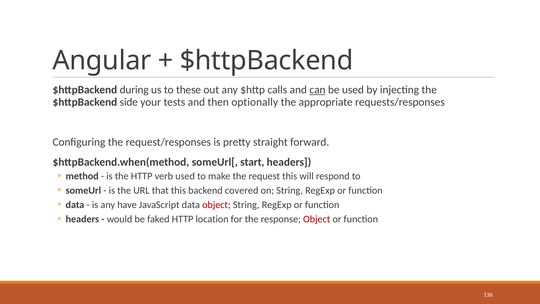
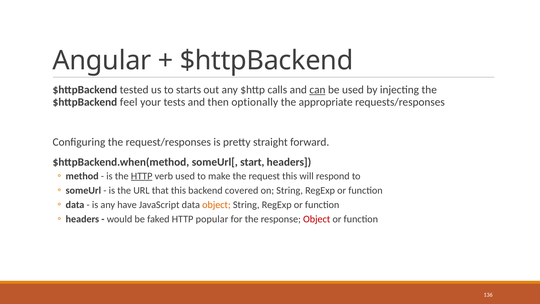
during: during -> tested
these: these -> starts
side: side -> feel
HTTP at (142, 176) underline: none -> present
object at (216, 205) colour: red -> orange
location: location -> popular
